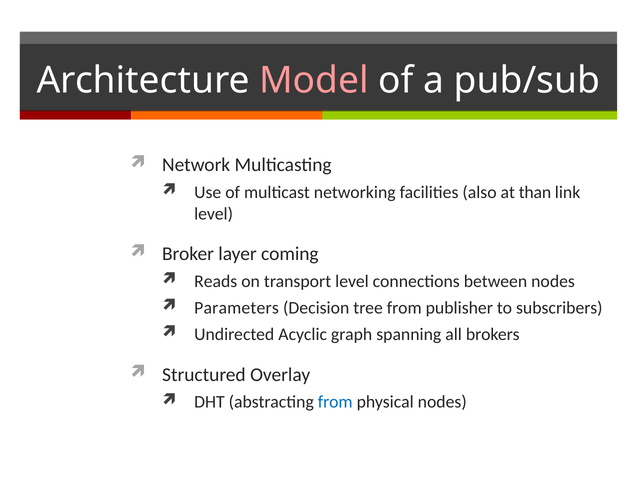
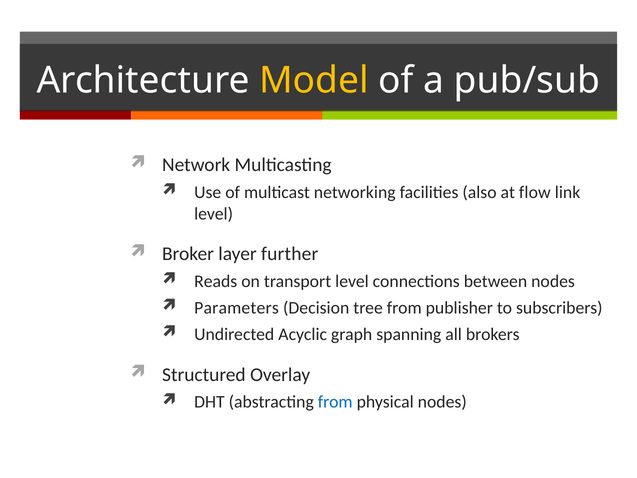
Model colour: pink -> yellow
than: than -> flow
coming: coming -> further
